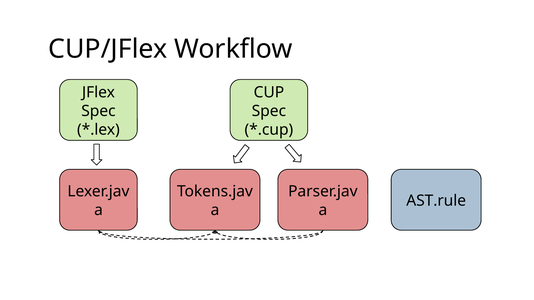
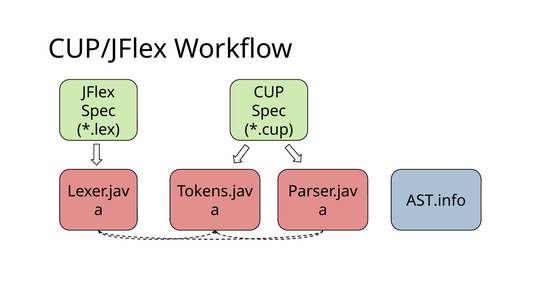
AST.rule: AST.rule -> AST.info
